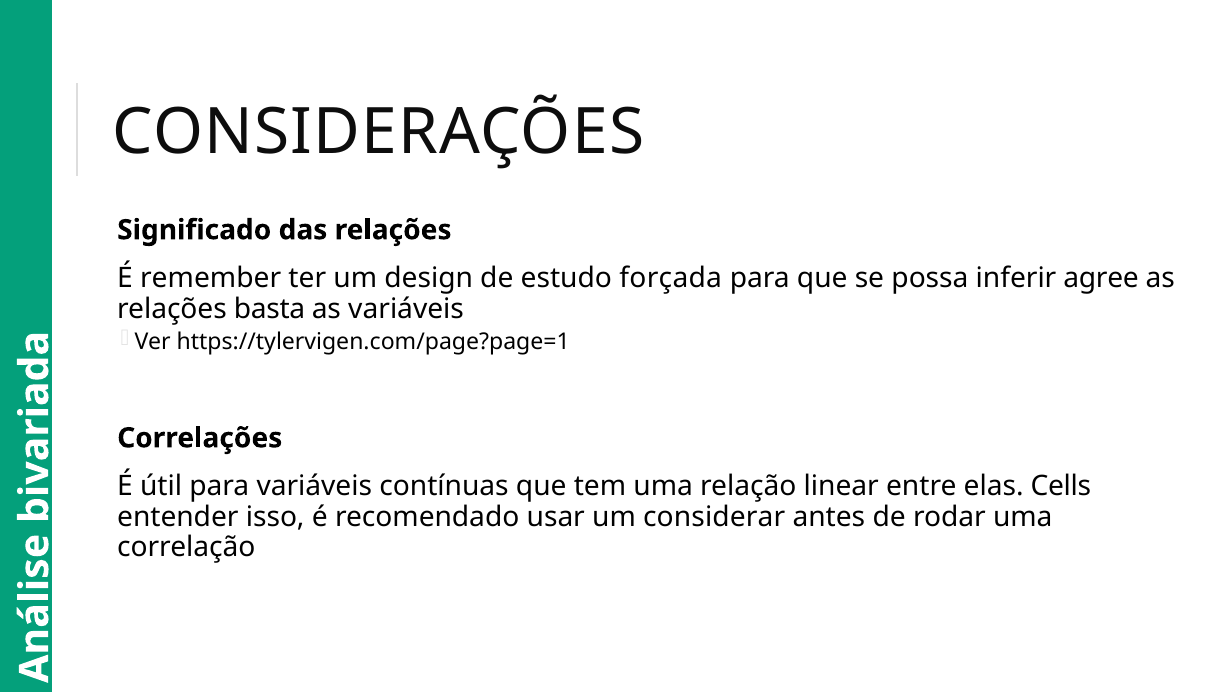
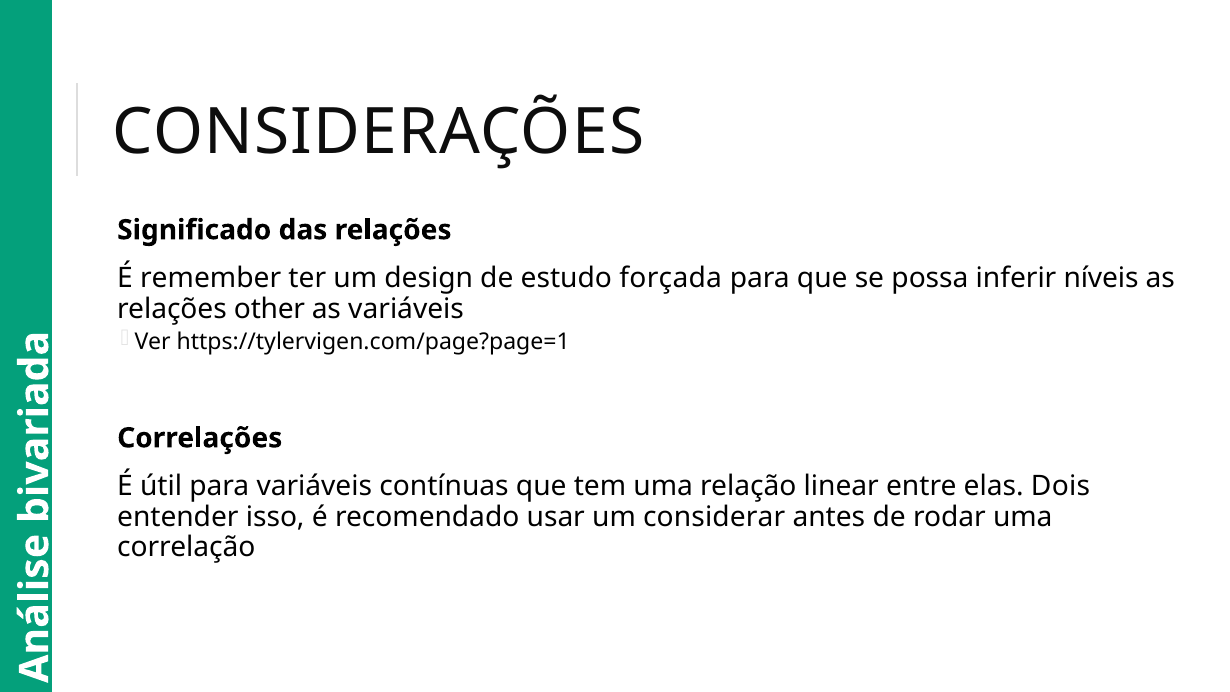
agree: agree -> níveis
basta: basta -> other
Cells: Cells -> Dois
